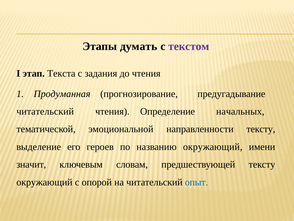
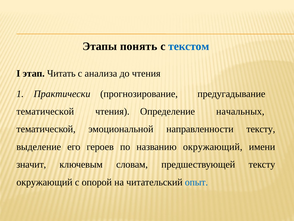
думать: думать -> понять
текстом colour: purple -> blue
Текста: Текста -> Читать
задания: задания -> анализа
Продуманная: Продуманная -> Практически
читательский at (45, 111): читательский -> тематической
